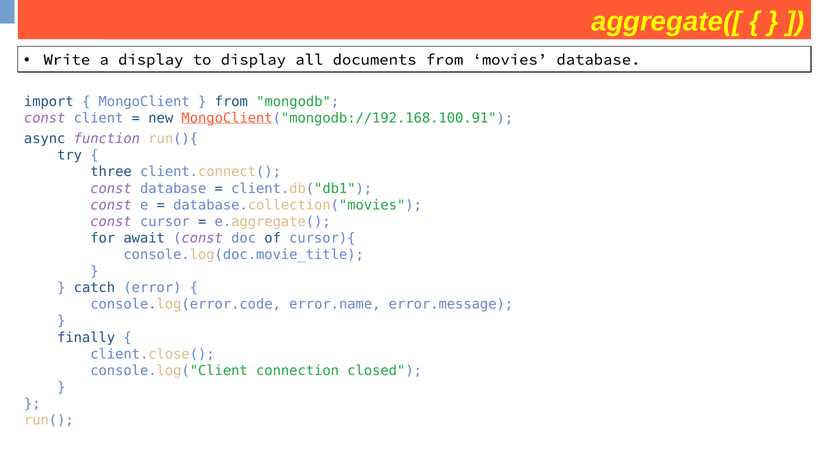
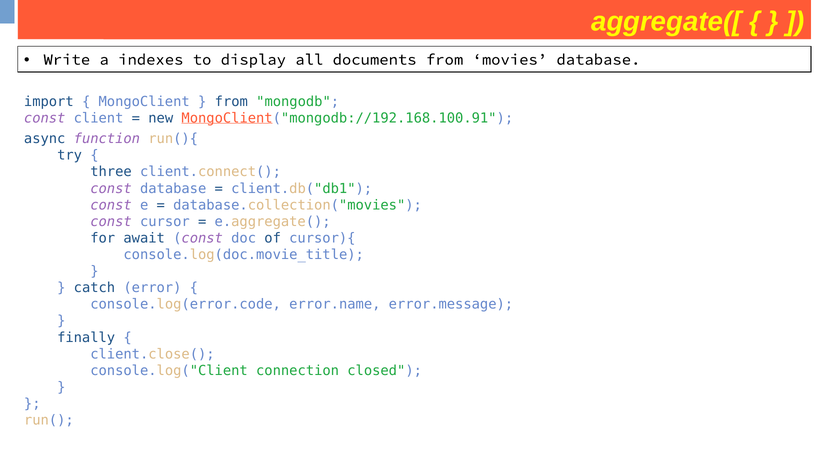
a display: display -> indexes
